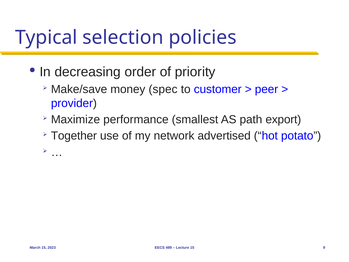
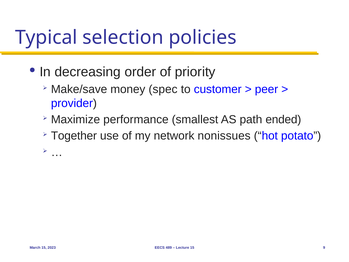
export: export -> ended
advertised: advertised -> nonissues
